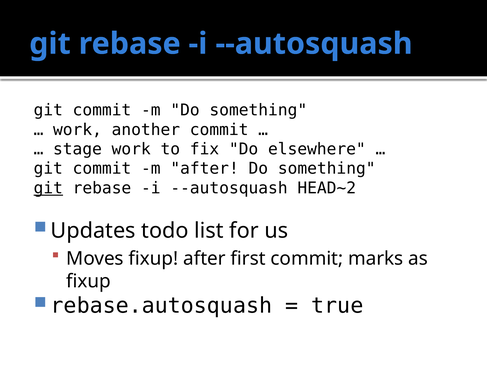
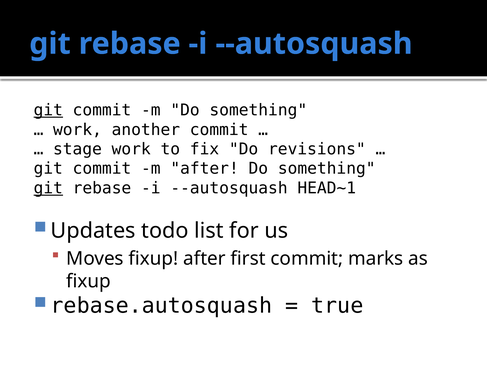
git at (48, 110) underline: none -> present
elsewhere: elsewhere -> revisions
HEAD~2: HEAD~2 -> HEAD~1
